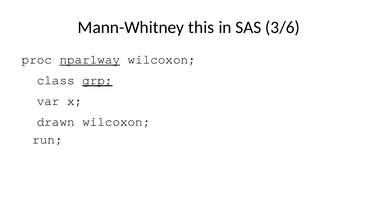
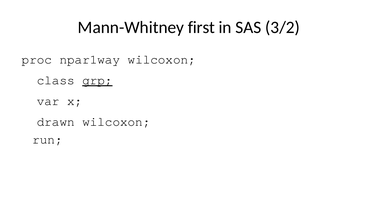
this: this -> first
3/6: 3/6 -> 3/2
npar1way underline: present -> none
